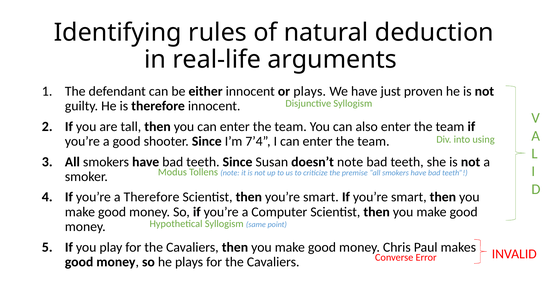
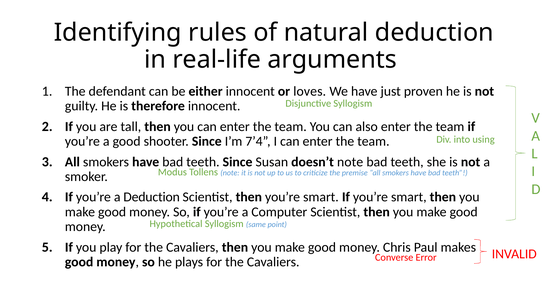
or plays: plays -> loves
a Therefore: Therefore -> Deduction
